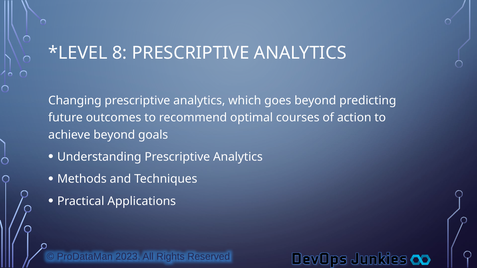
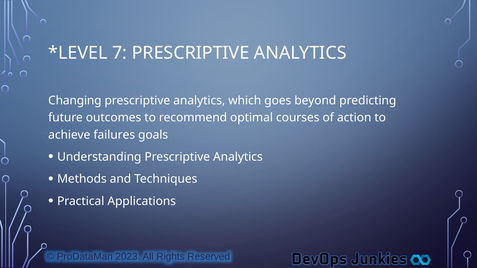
8: 8 -> 7
achieve beyond: beyond -> failures
